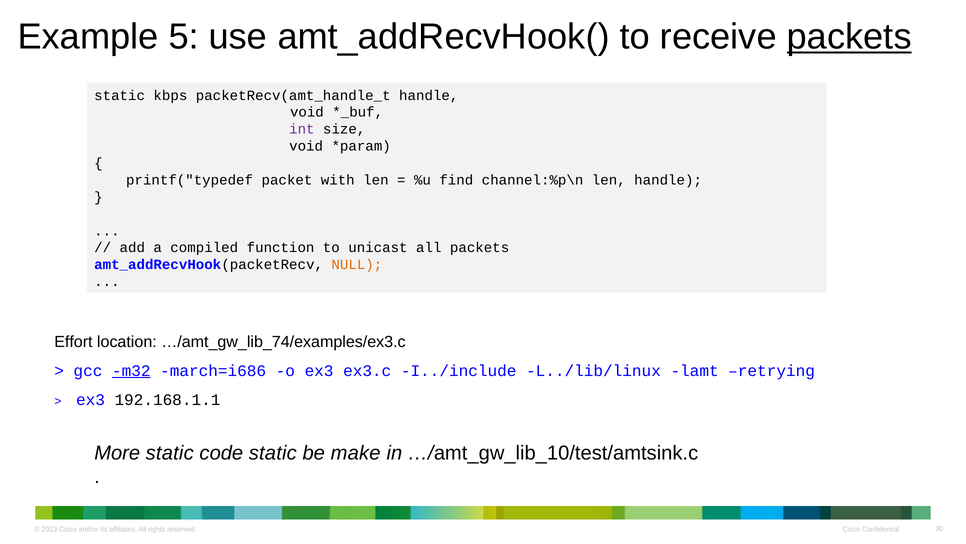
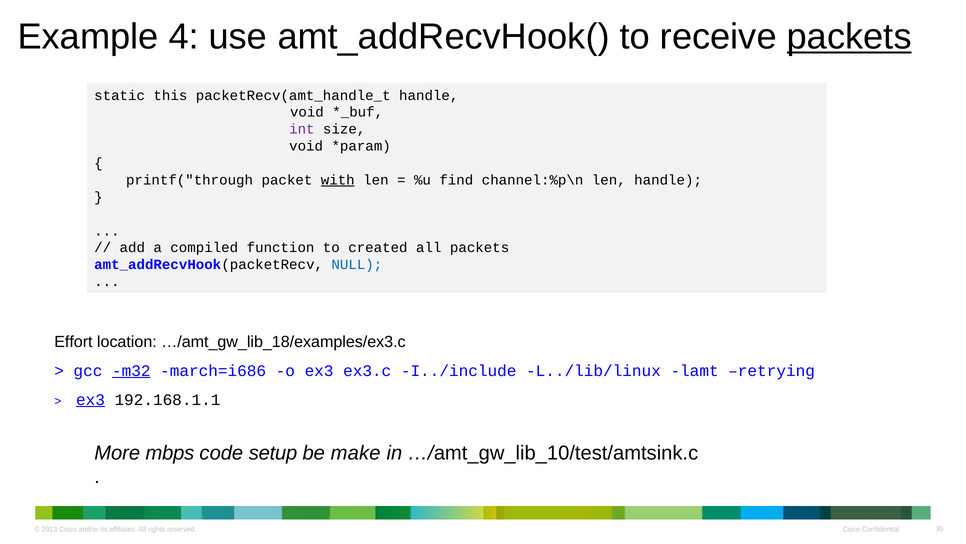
5: 5 -> 4
kbps: kbps -> this
printf("typedef: printf("typedef -> printf("through
with underline: none -> present
unicast: unicast -> created
NULL colour: orange -> blue
…/amt_gw_lib_74/examples/ex3.c: …/amt_gw_lib_74/examples/ex3.c -> …/amt_gw_lib_18/examples/ex3.c
ex3 at (90, 399) underline: none -> present
More static: static -> mbps
code static: static -> setup
